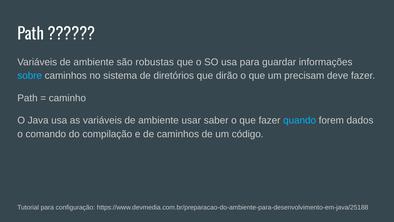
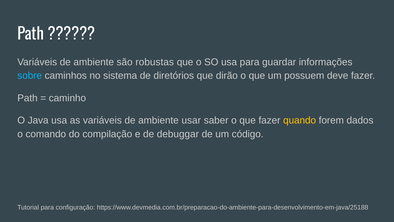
precisam: precisam -> possuem
quando colour: light blue -> yellow
de caminhos: caminhos -> debuggar
